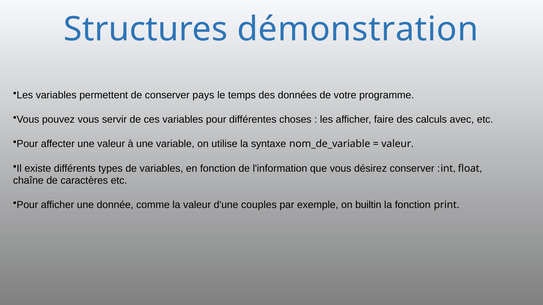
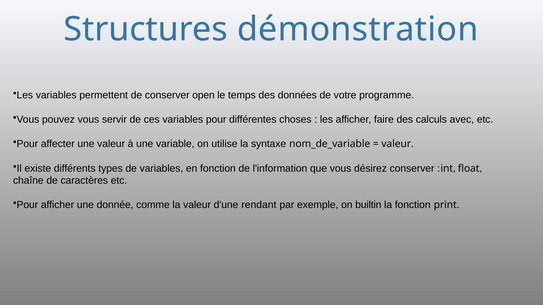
pays: pays -> open
couples: couples -> rendant
